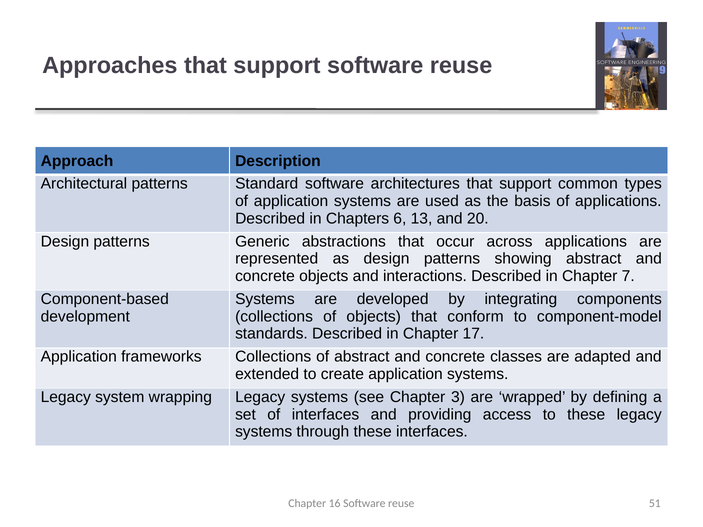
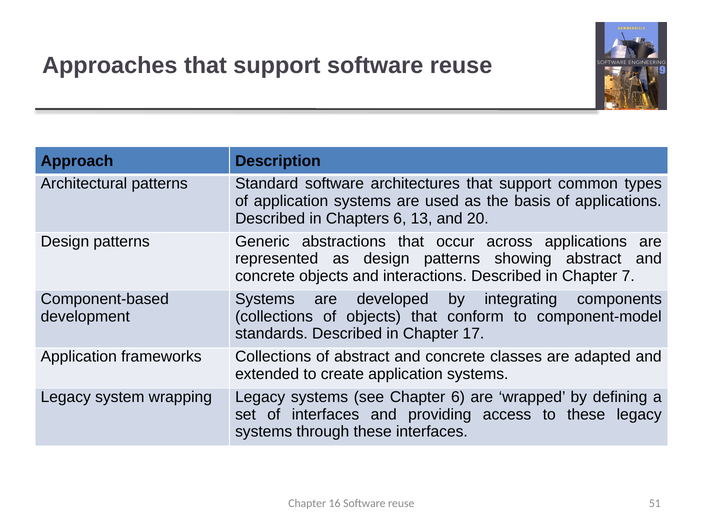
Chapter 3: 3 -> 6
